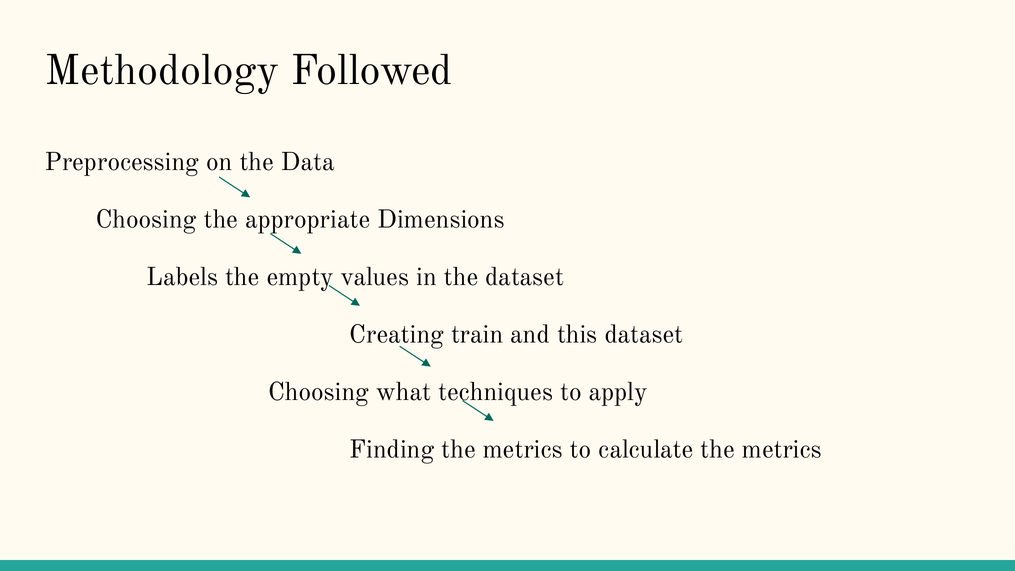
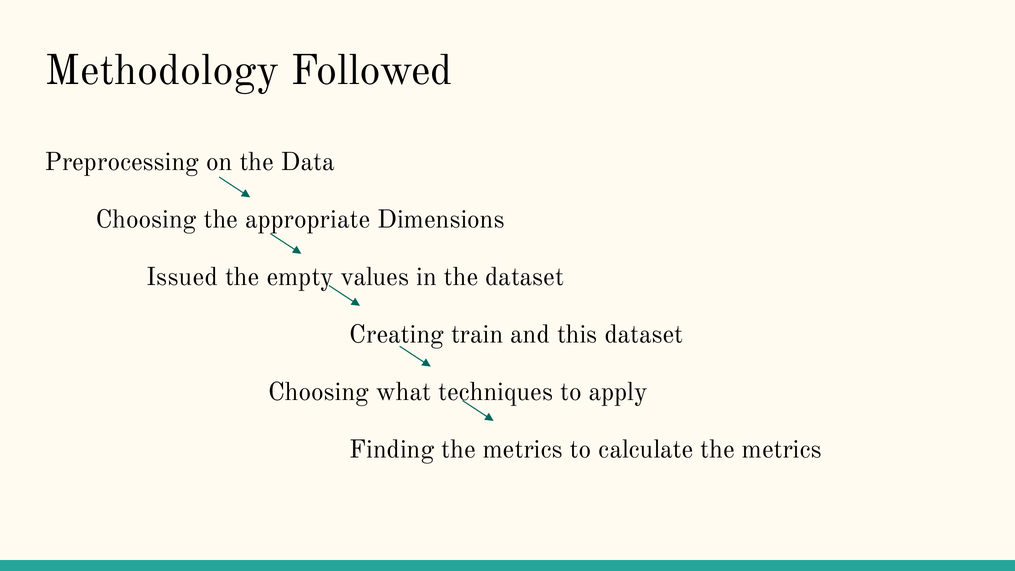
Labels: Labels -> Issued
